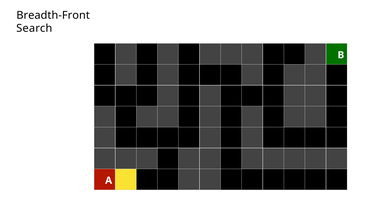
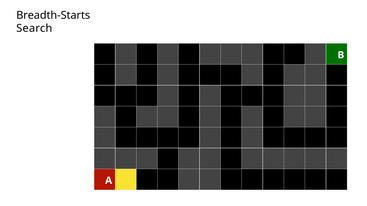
Breadth-Front: Breadth-Front -> Breadth-Starts
